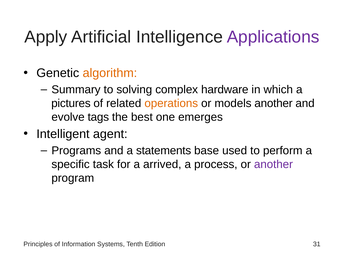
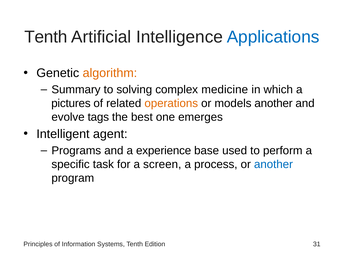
Apply at (46, 37): Apply -> Tenth
Applications colour: purple -> blue
hardware: hardware -> medicine
statements: statements -> experience
arrived: arrived -> screen
another at (273, 164) colour: purple -> blue
